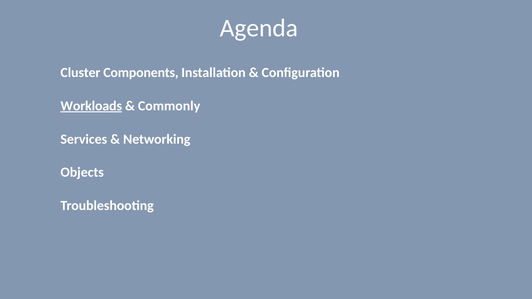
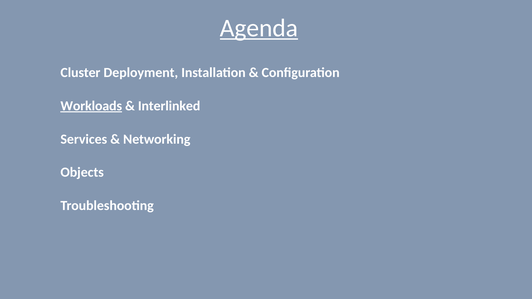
Agenda underline: none -> present
Components: Components -> Deployment
Commonly: Commonly -> Interlinked
